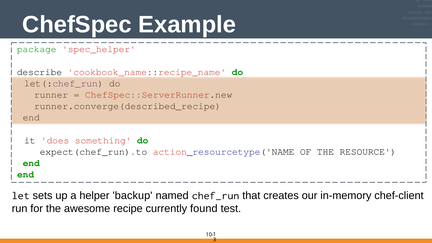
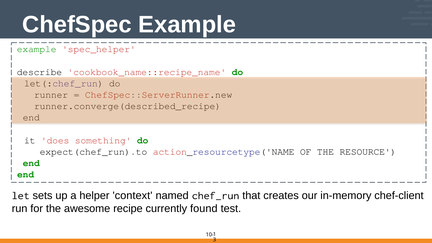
package at (37, 49): package -> example
backup: backup -> context
